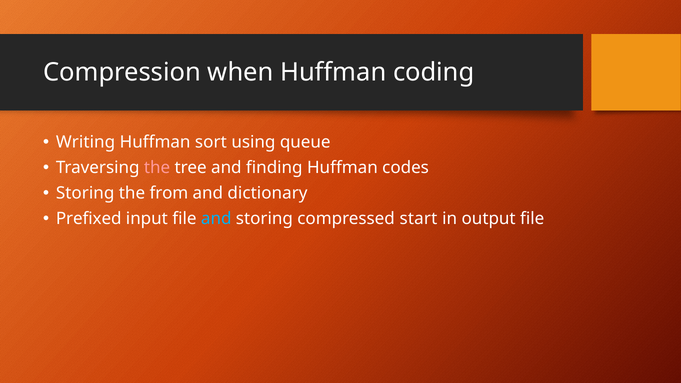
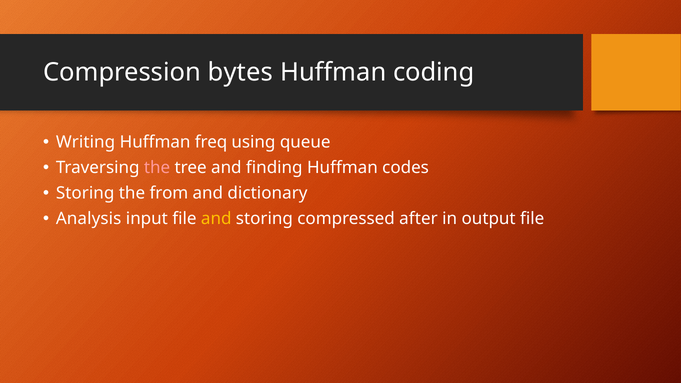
when: when -> bytes
sort: sort -> freq
Prefixed: Prefixed -> Analysis
and at (216, 219) colour: light blue -> yellow
start: start -> after
